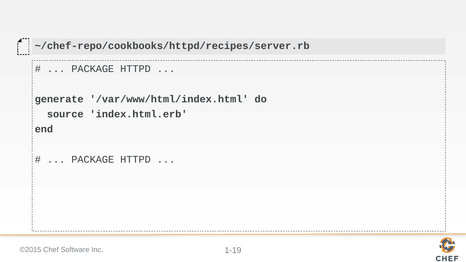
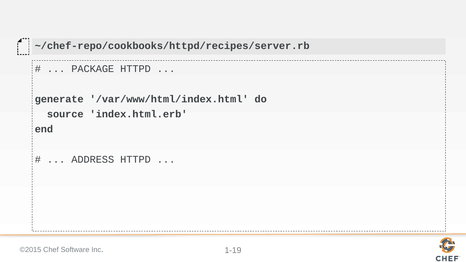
PACKAGE at (93, 160): PACKAGE -> ADDRESS
